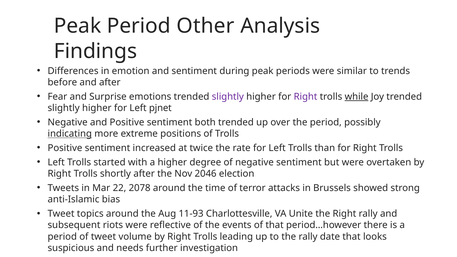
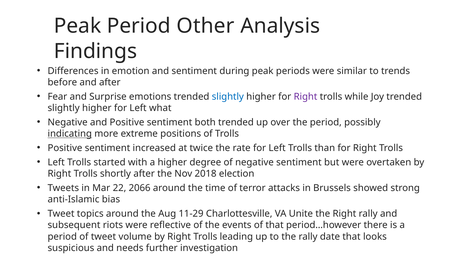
slightly at (228, 97) colour: purple -> blue
while underline: present -> none
pjnet: pjnet -> what
2046: 2046 -> 2018
2078: 2078 -> 2066
11-93: 11-93 -> 11-29
